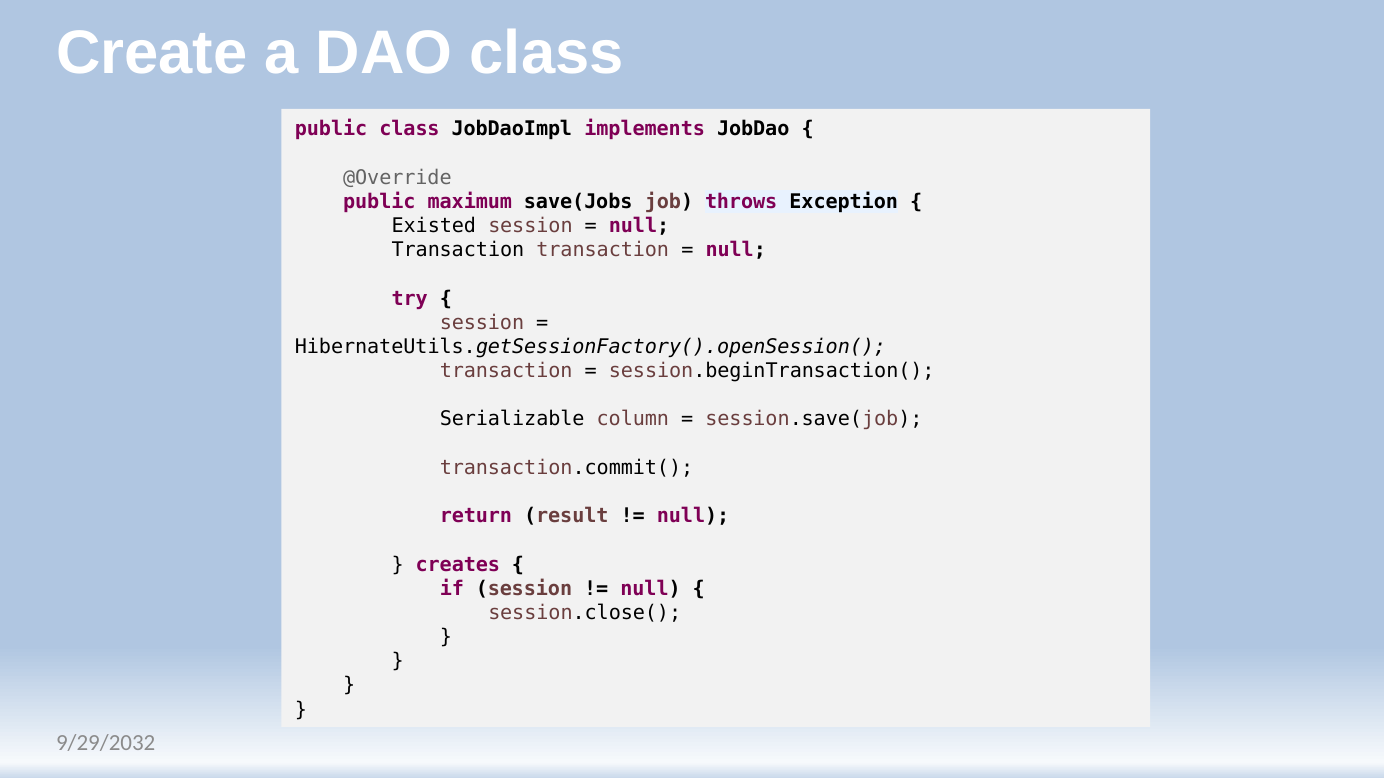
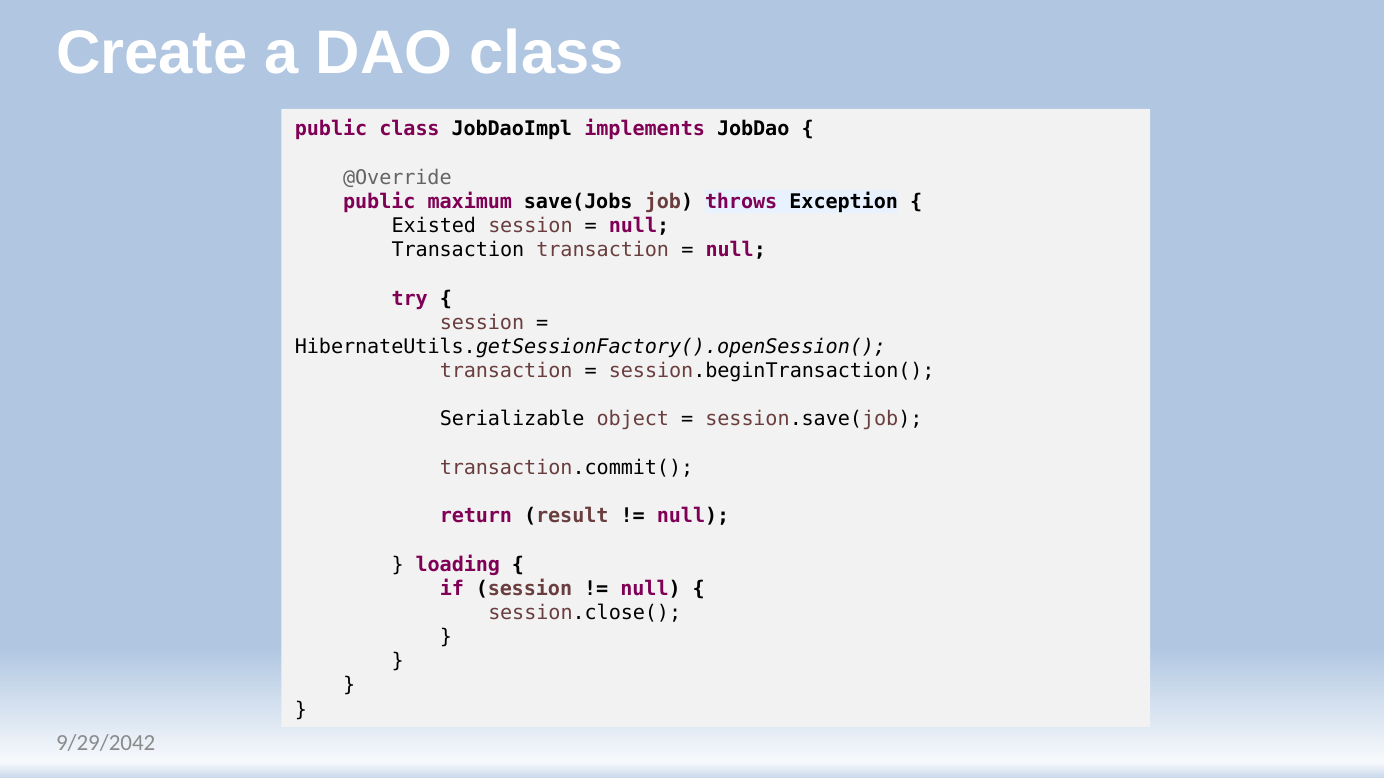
column: column -> object
creates: creates -> loading
9/29/2032: 9/29/2032 -> 9/29/2042
